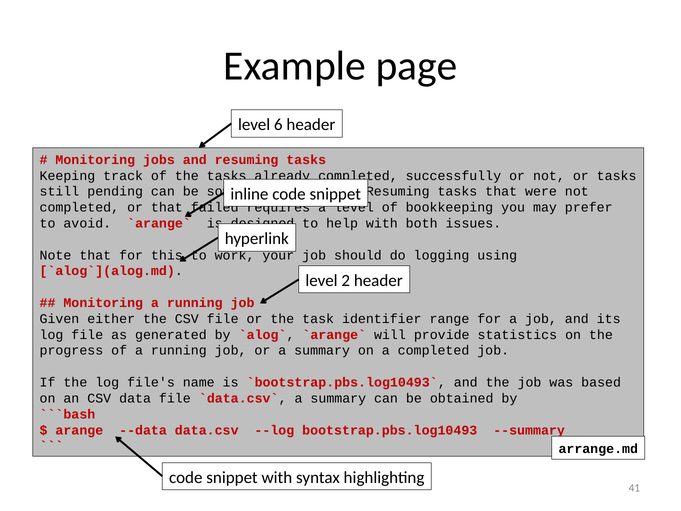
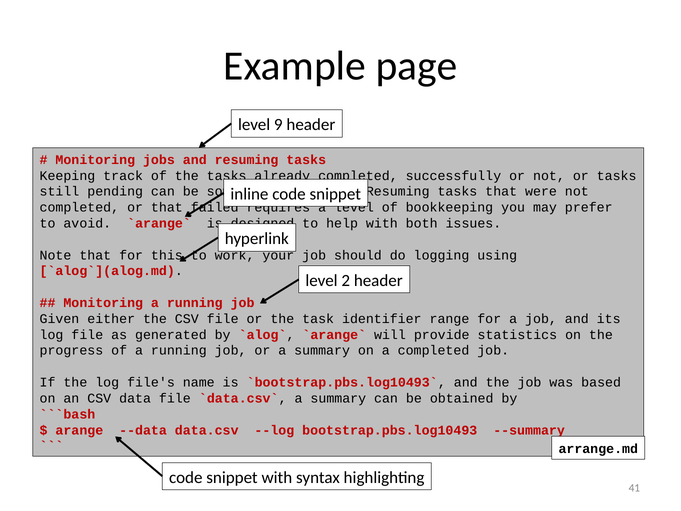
6: 6 -> 9
